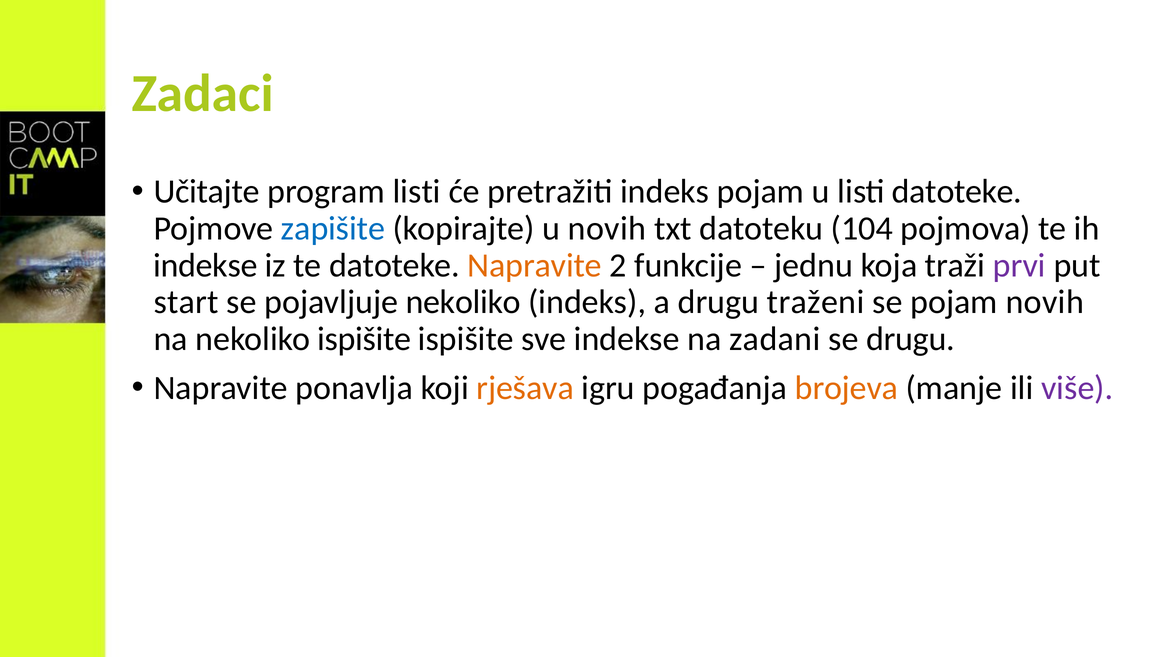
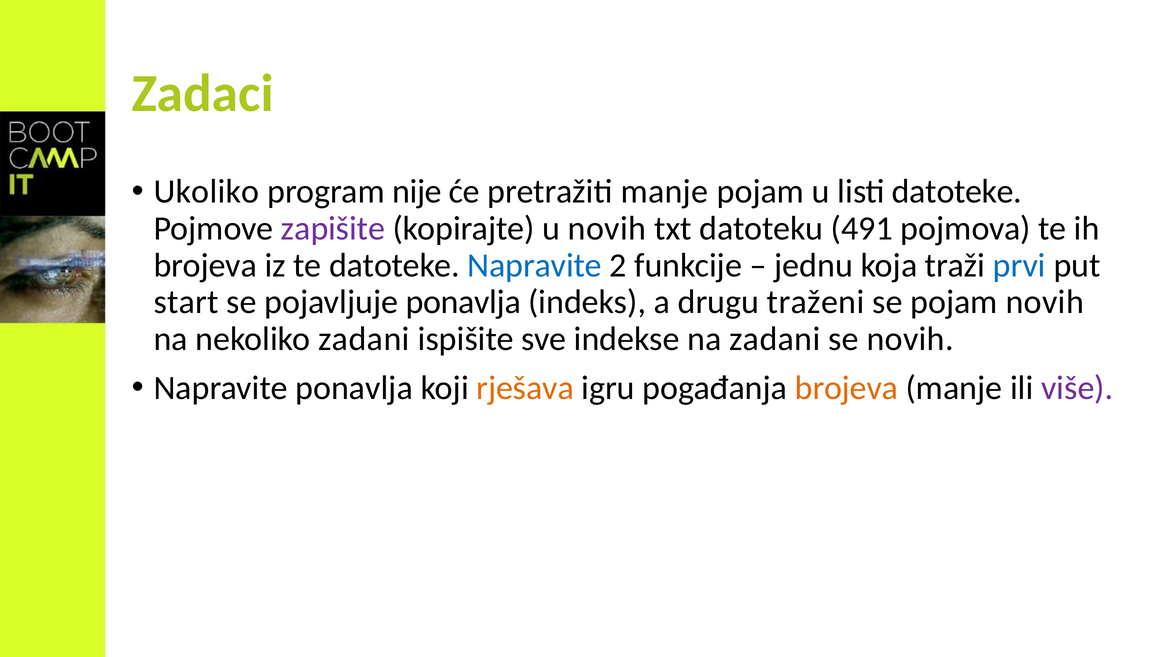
Učitajte: Učitajte -> Ukoliko
program listi: listi -> nije
pretražiti indeks: indeks -> manje
zapišite colour: blue -> purple
104: 104 -> 491
indekse at (205, 265): indekse -> brojeva
Napravite at (535, 265) colour: orange -> blue
prvi colour: purple -> blue
pojavljuje nekoliko: nekoliko -> ponavlja
nekoliko ispišite: ispišite -> zadani
se drugu: drugu -> novih
